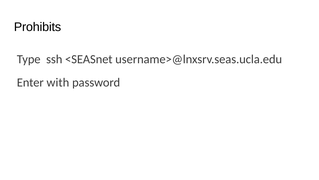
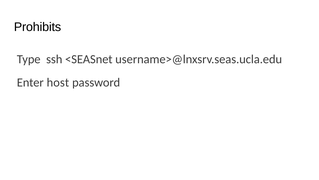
with: with -> host
